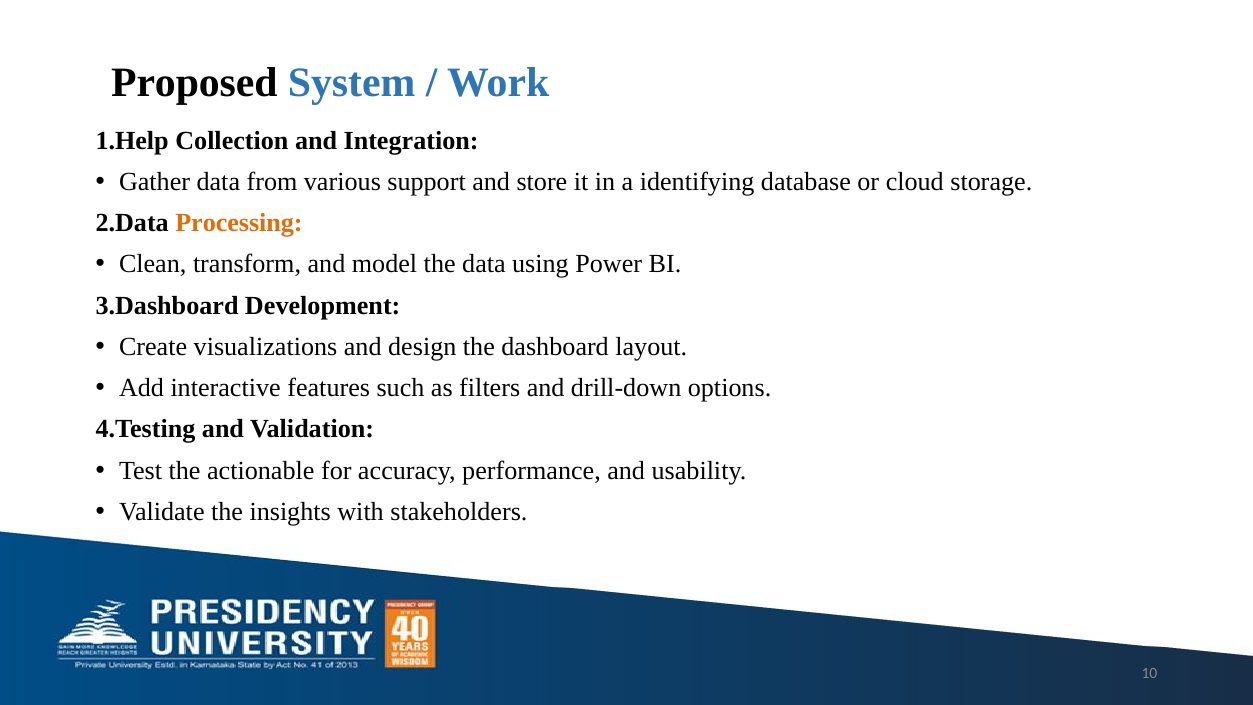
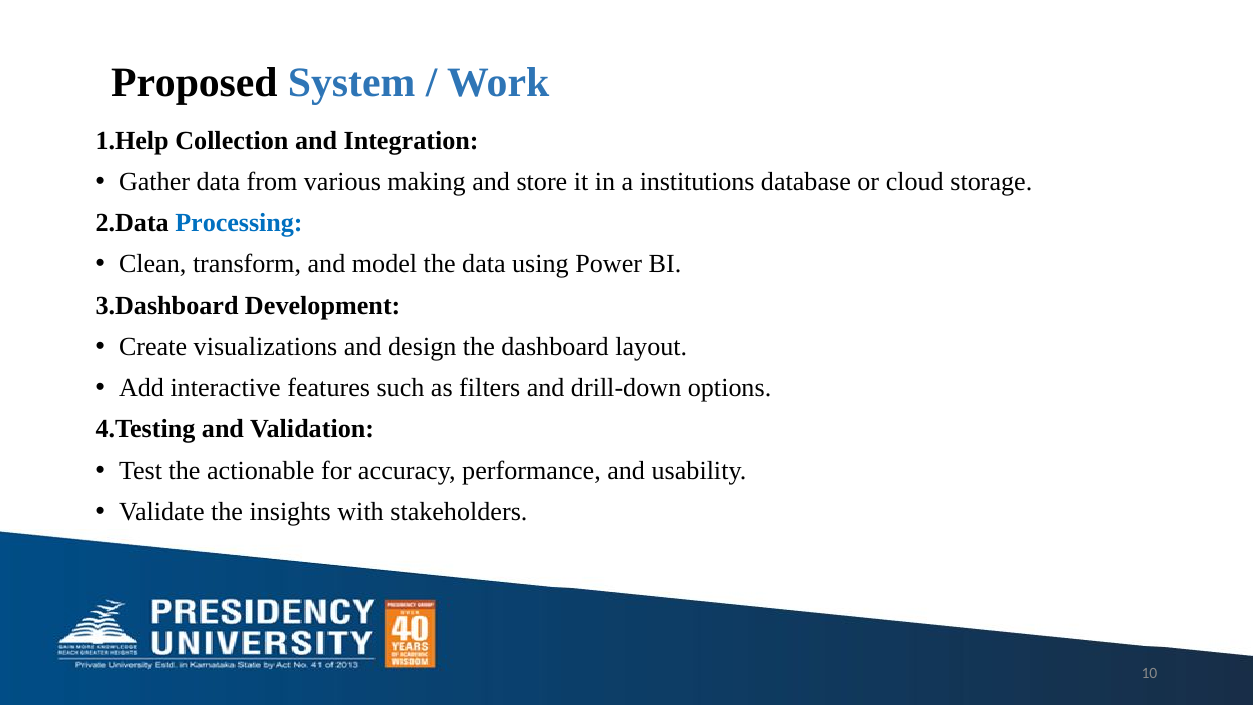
support: support -> making
identifying: identifying -> institutions
Processing colour: orange -> blue
